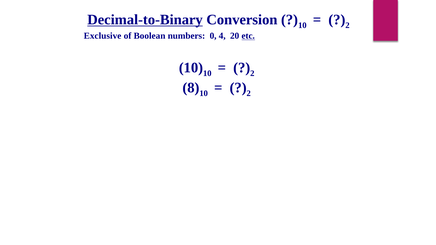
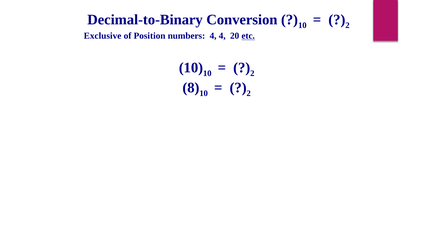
Decimal-to-Binary underline: present -> none
Boolean: Boolean -> Position
numbers 0: 0 -> 4
